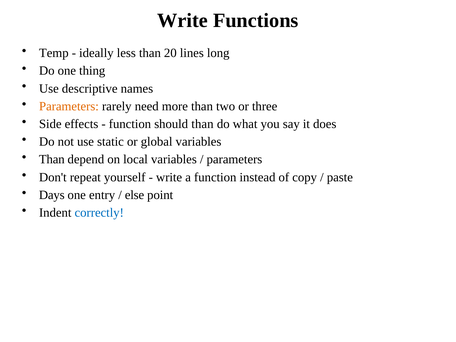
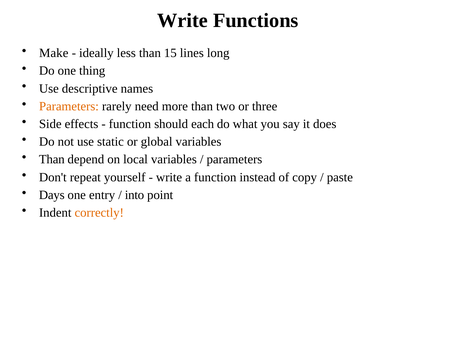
Temp: Temp -> Make
20: 20 -> 15
should than: than -> each
else: else -> into
correctly colour: blue -> orange
